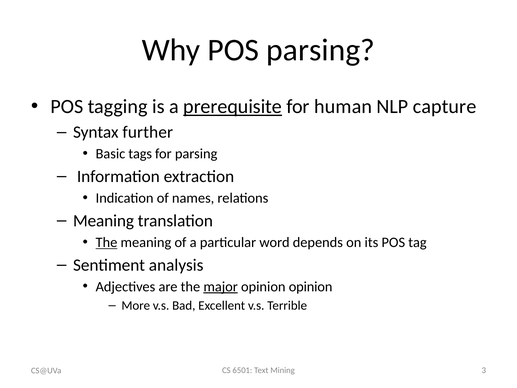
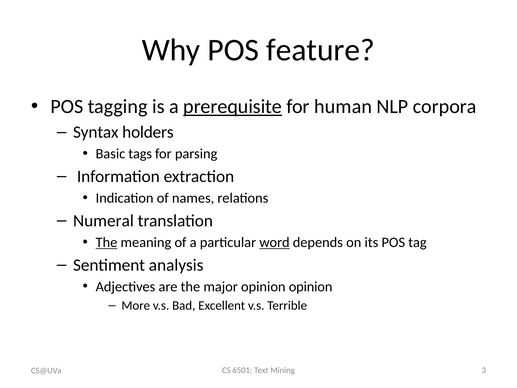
POS parsing: parsing -> feature
capture: capture -> corpora
further: further -> holders
Meaning at (104, 221): Meaning -> Numeral
word underline: none -> present
major underline: present -> none
